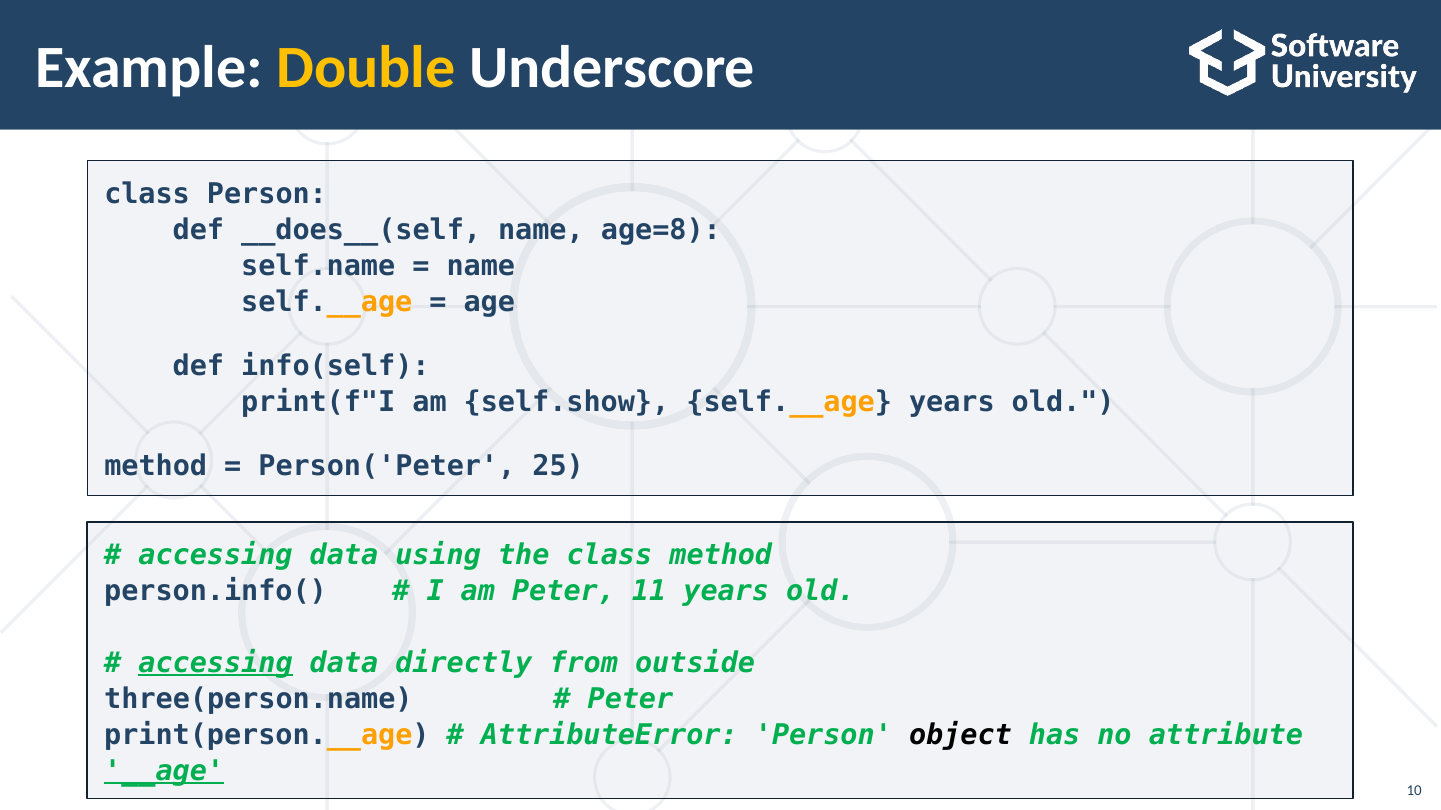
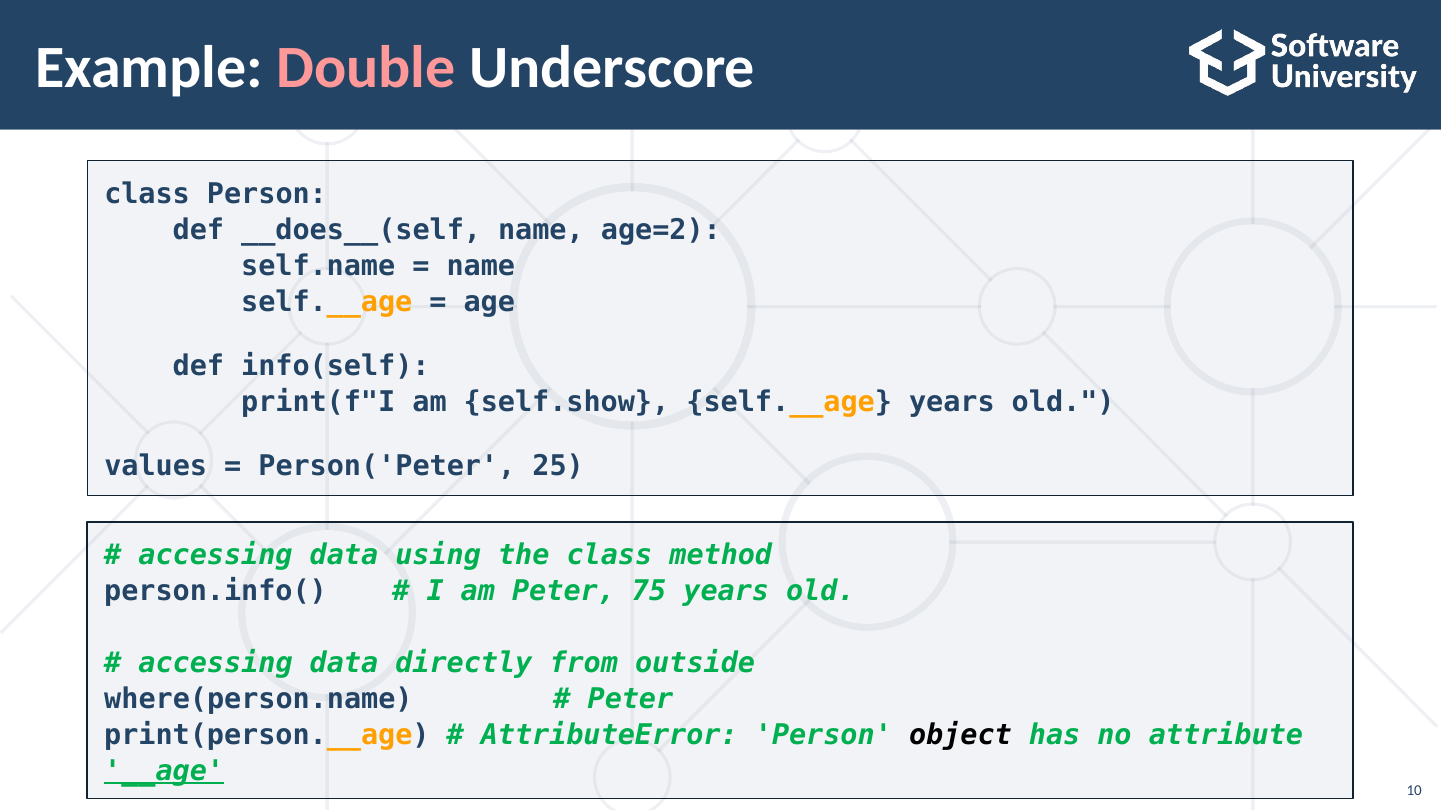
Double colour: yellow -> pink
age=8: age=8 -> age=2
method at (156, 466): method -> values
11: 11 -> 75
accessing at (216, 663) underline: present -> none
three(person.name: three(person.name -> where(person.name
